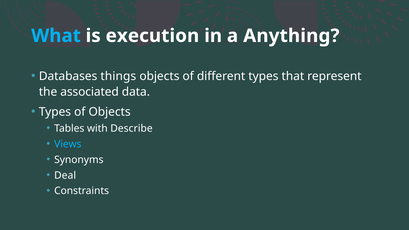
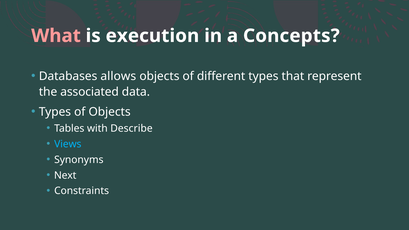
What colour: light blue -> pink
Anything: Anything -> Concepts
things: things -> allows
Deal: Deal -> Next
